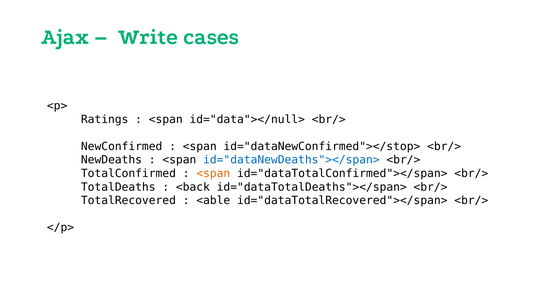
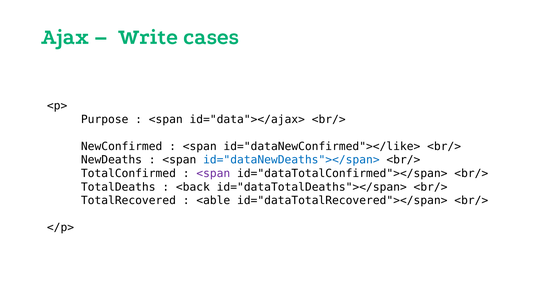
Ratings: Ratings -> Purpose
id="data"></null>: id="data"></null> -> id="data"></ajax>
id="dataNewConfirmed"></stop>: id="dataNewConfirmed"></stop> -> id="dataNewConfirmed"></like>
<span at (213, 173) colour: orange -> purple
